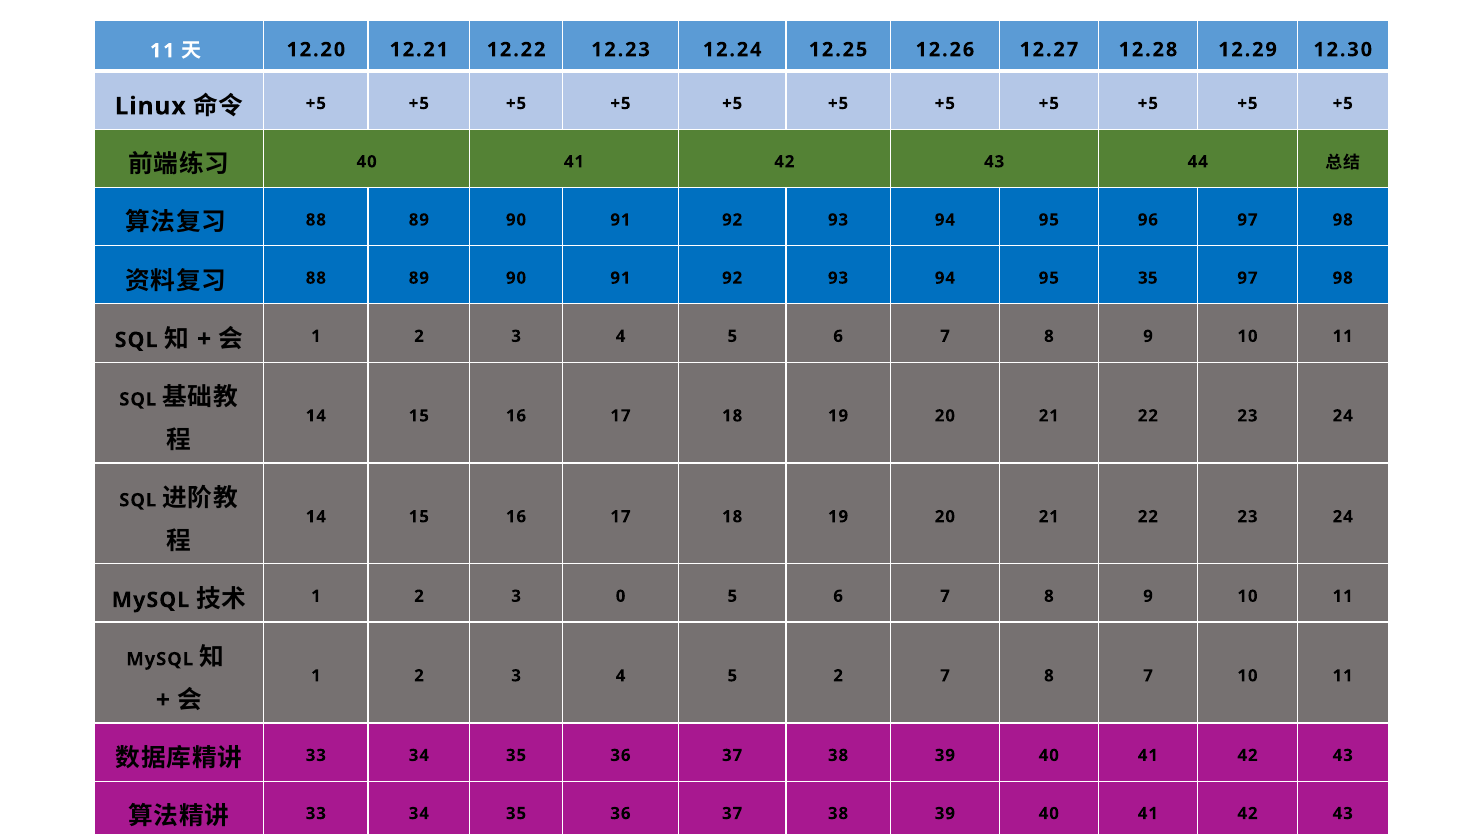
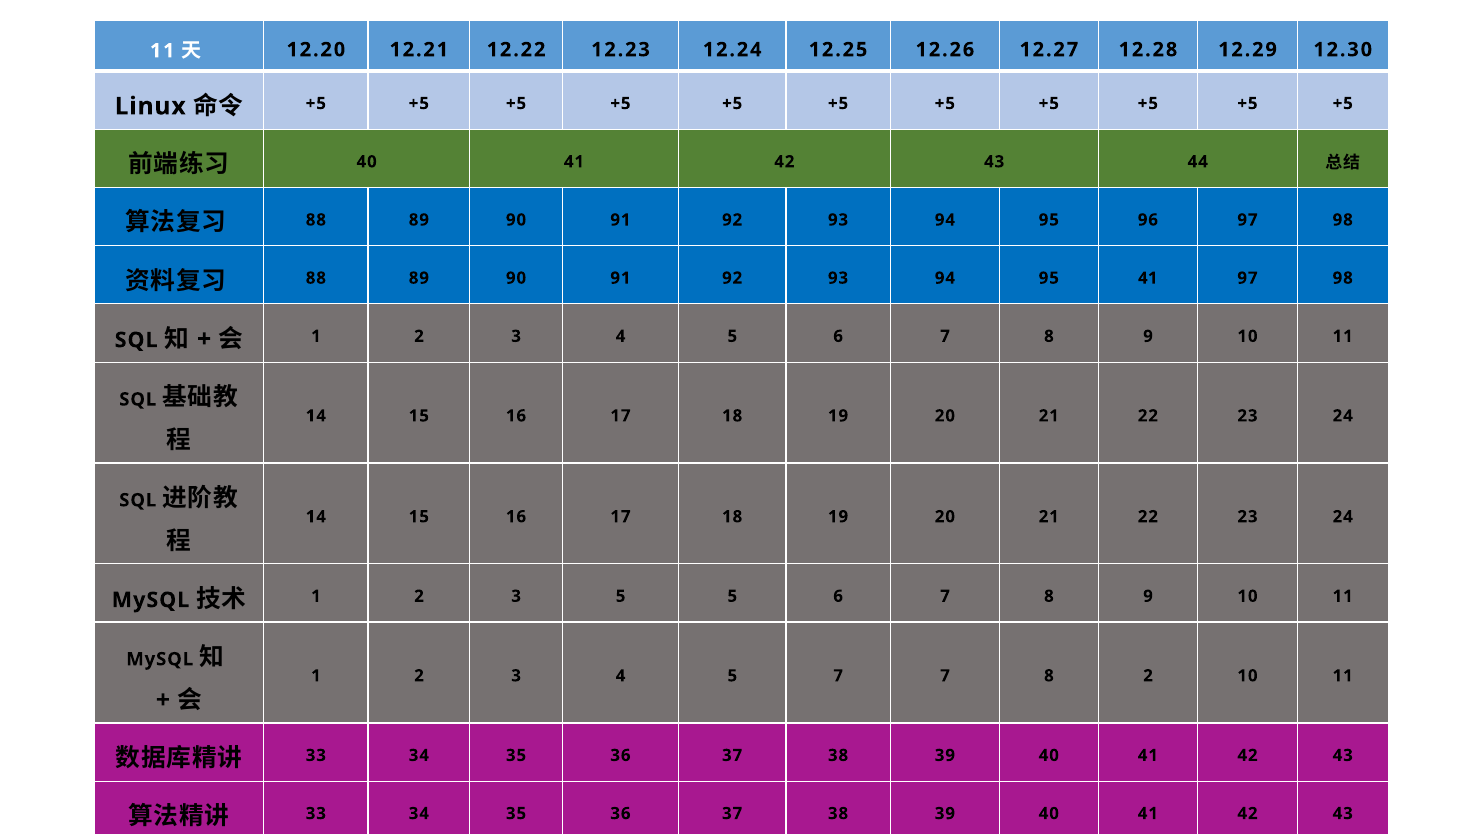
95 35: 35 -> 41
3 0: 0 -> 5
5 2: 2 -> 7
8 7: 7 -> 2
